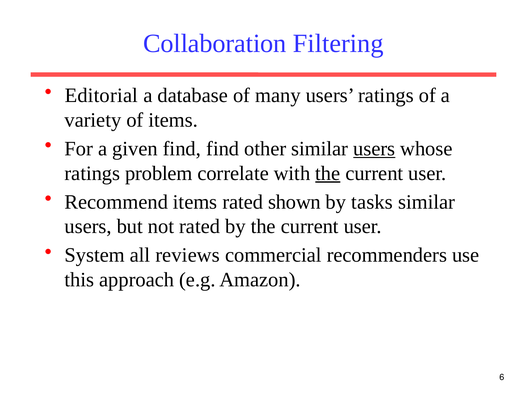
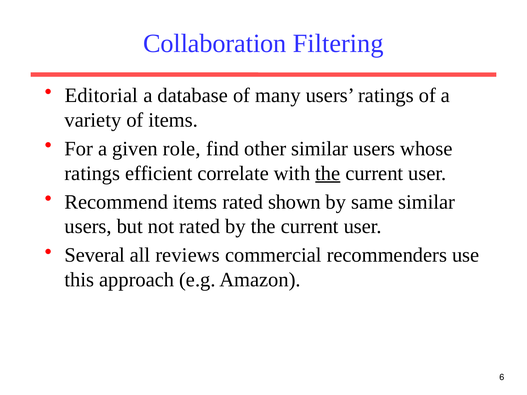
given find: find -> role
users at (374, 149) underline: present -> none
problem: problem -> efficient
tasks: tasks -> same
System: System -> Several
